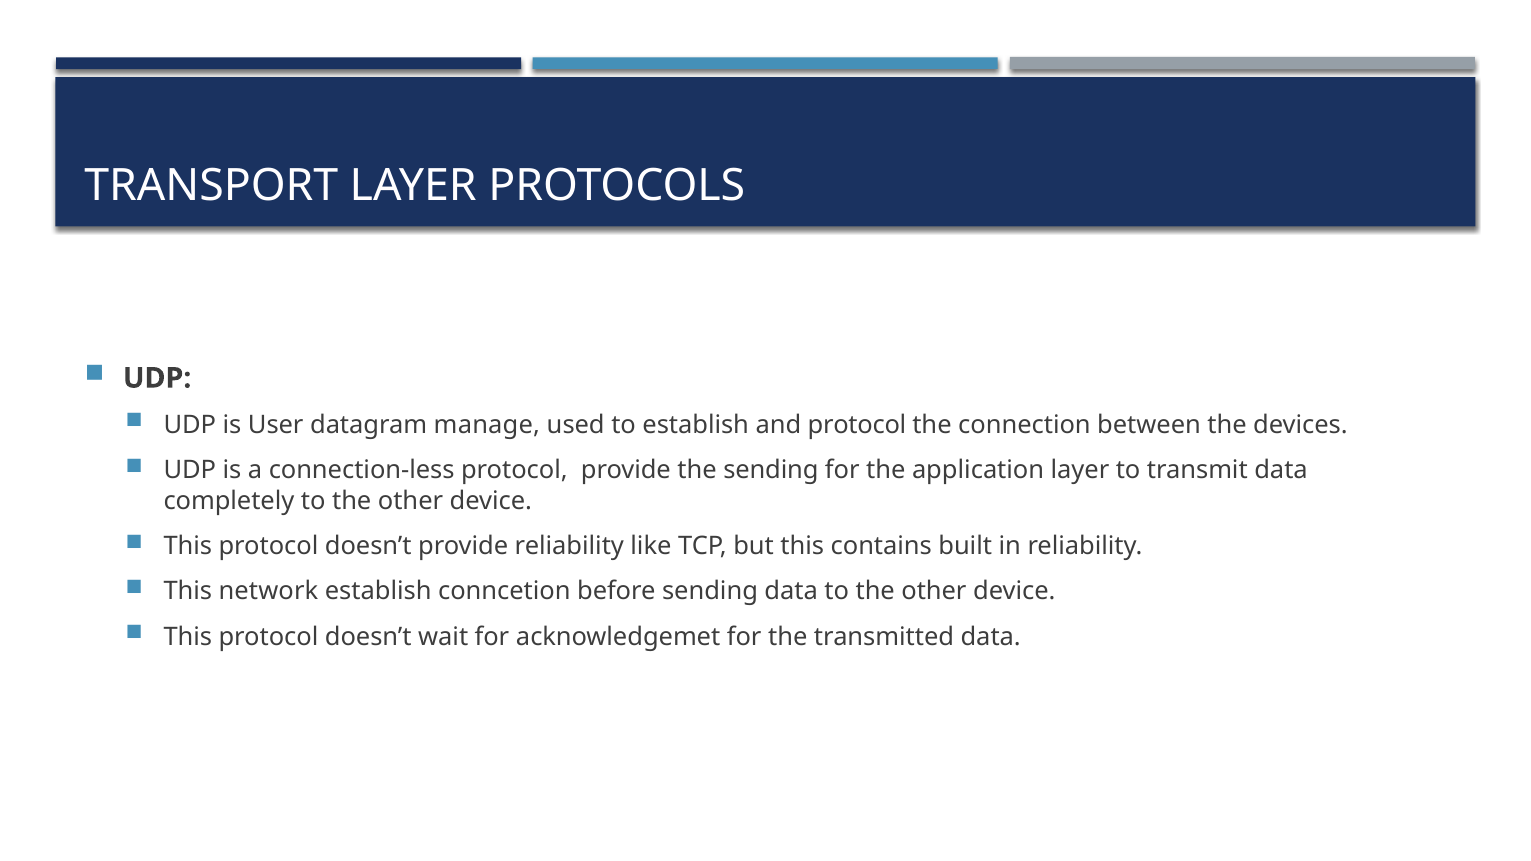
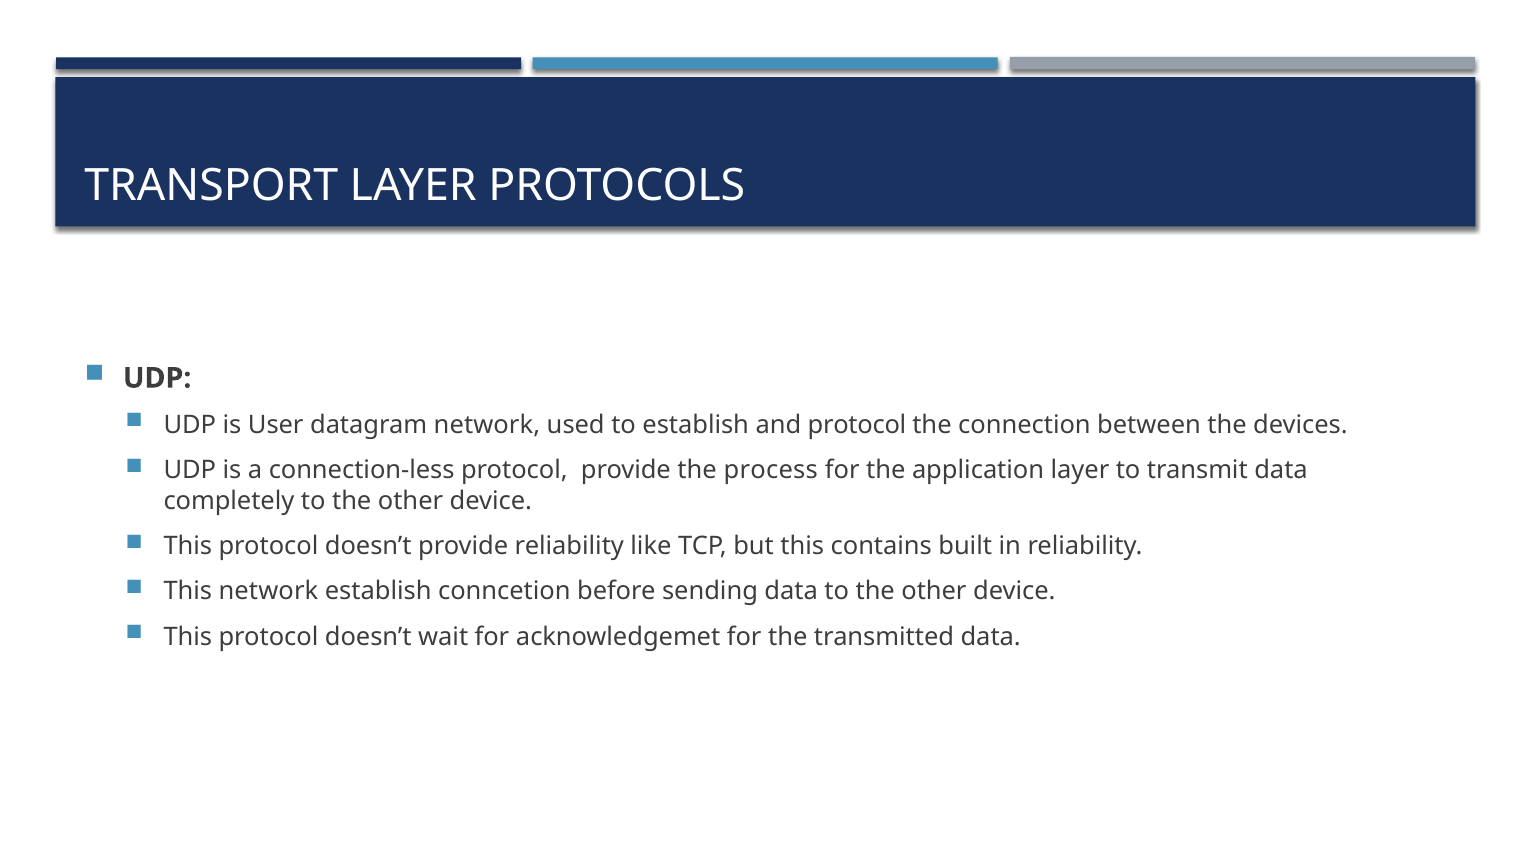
datagram manage: manage -> network
the sending: sending -> process
